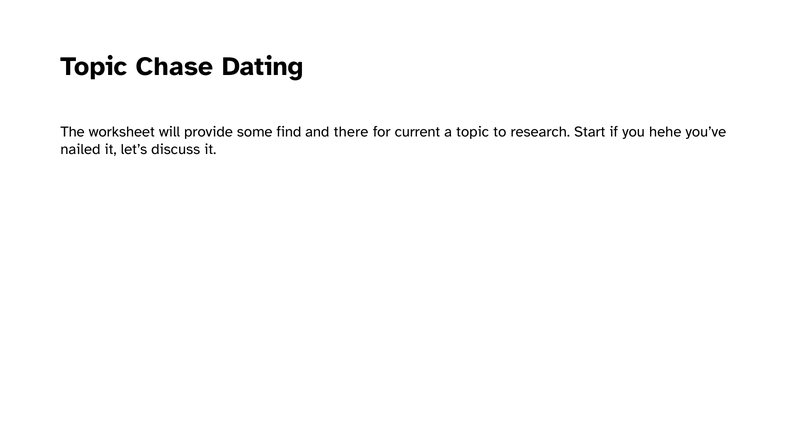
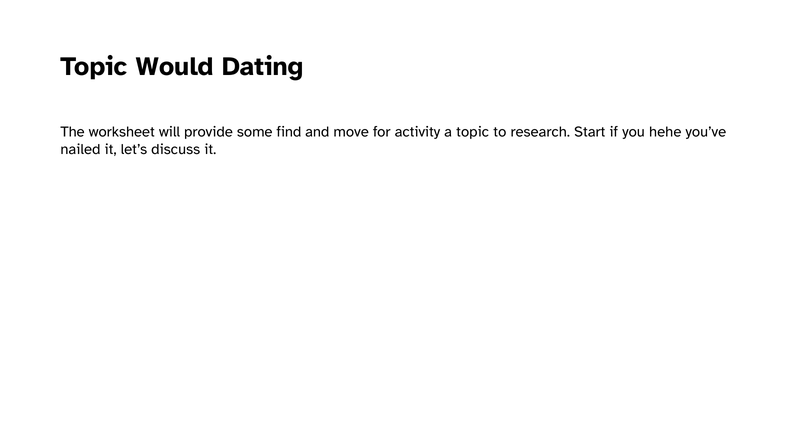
Chase: Chase -> Would
there: there -> move
current: current -> activity
